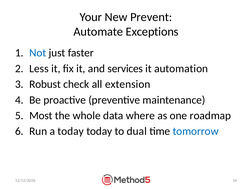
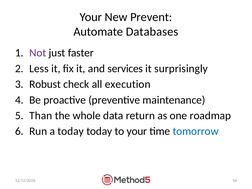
Exceptions: Exceptions -> Databases
Not colour: blue -> purple
automation: automation -> surprisingly
extension: extension -> execution
Most: Most -> Than
where: where -> return
to dual: dual -> your
